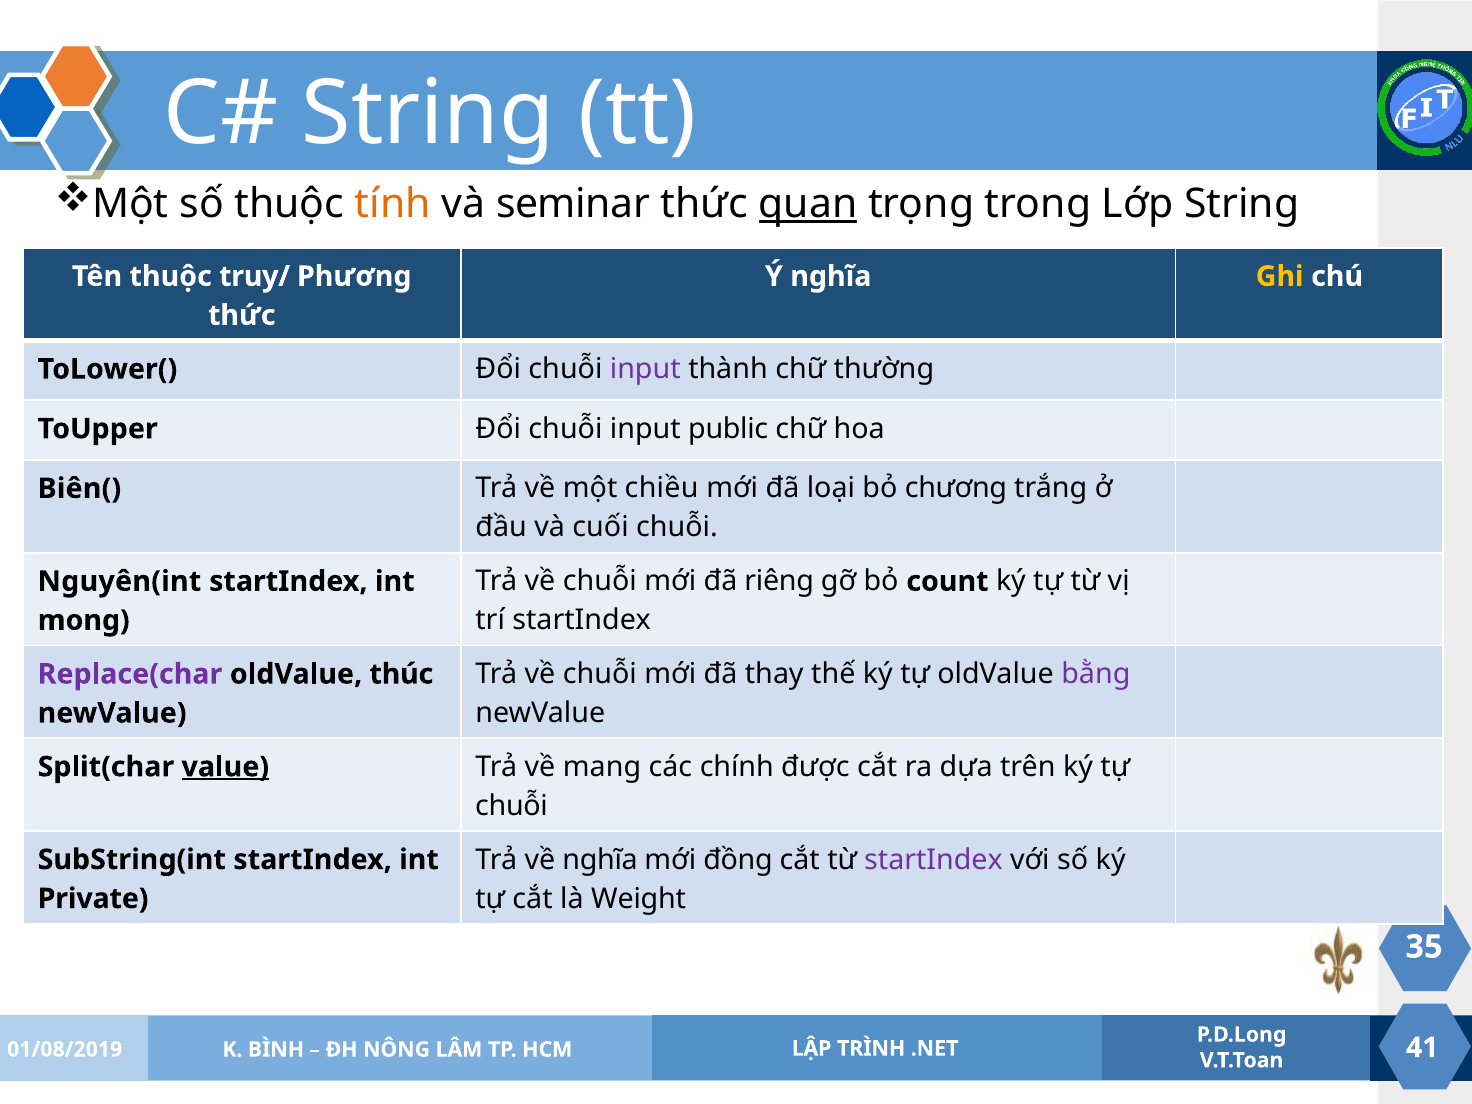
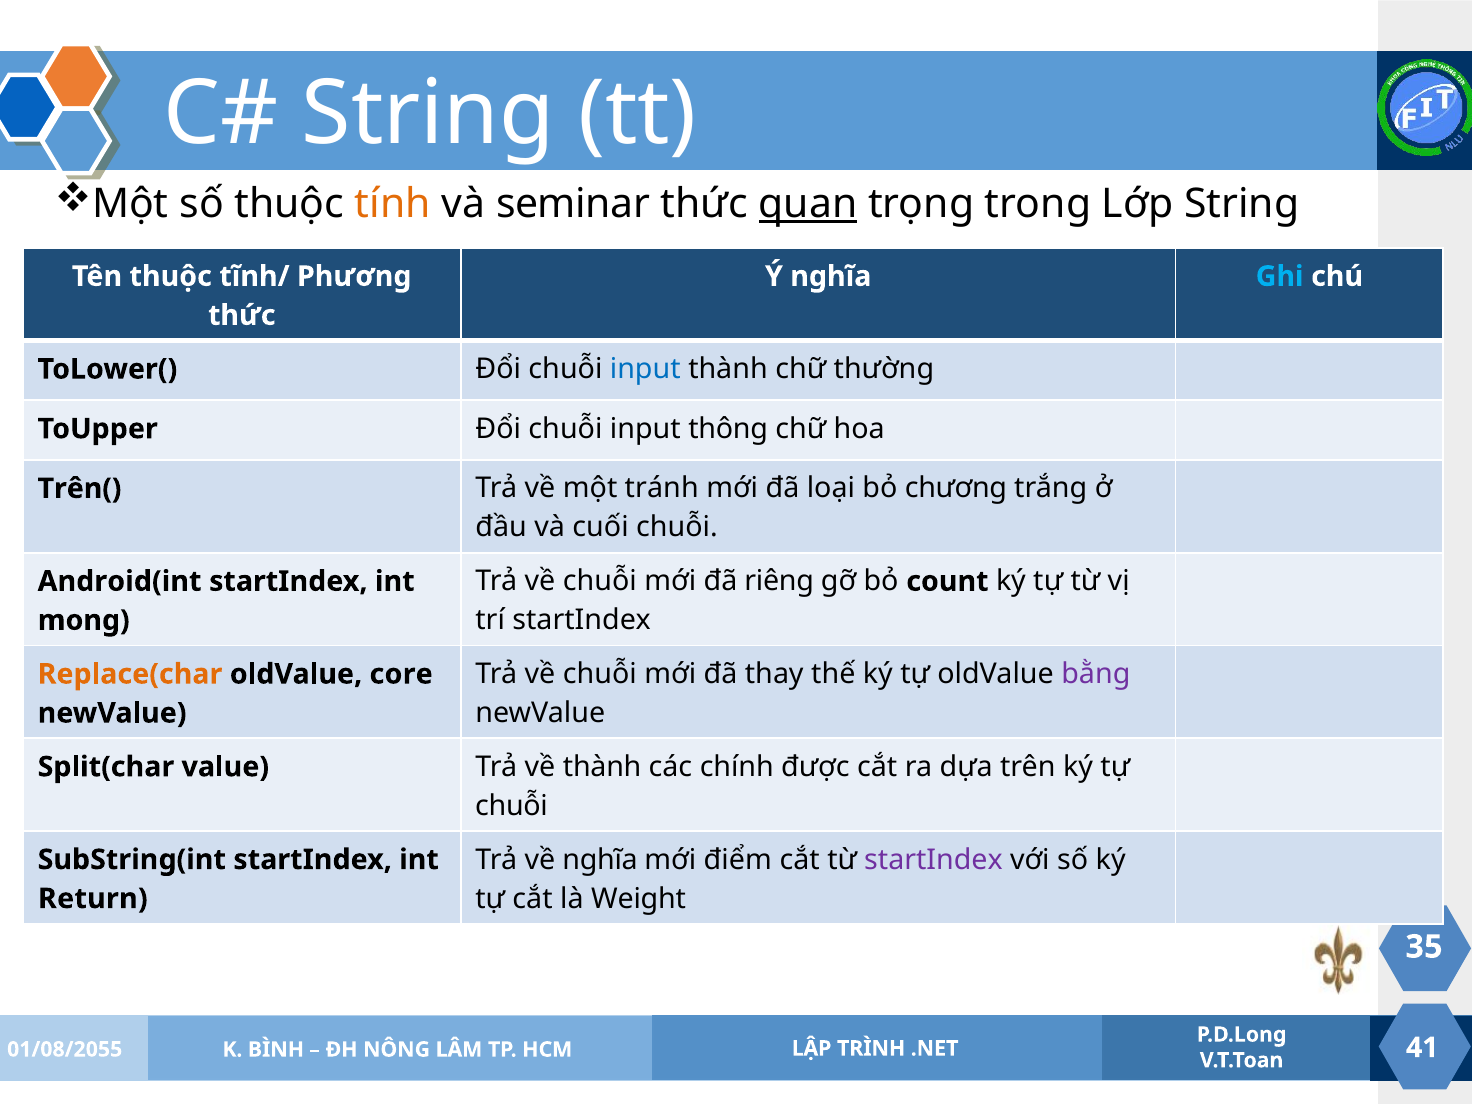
truy/: truy/ -> tĩnh/
Ghi colour: yellow -> light blue
input at (645, 369) colour: purple -> blue
public: public -> thông
Biên(: Biên( -> Trên(
chiều: chiều -> tránh
Nguyên(int: Nguyên(int -> Android(int
Replace(char colour: purple -> orange
thúc: thúc -> core
value underline: present -> none
về mang: mang -> thành
đồng: đồng -> điểm
Private: Private -> Return
01/08/2019: 01/08/2019 -> 01/08/2055
